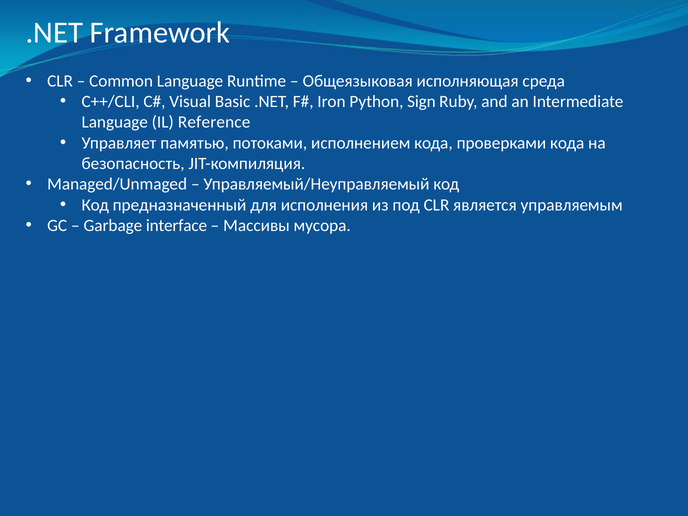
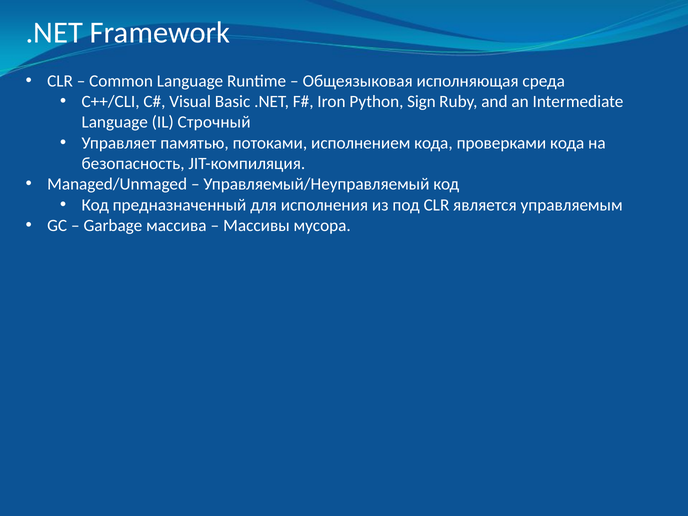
Reference: Reference -> Строчный
interface: interface -> массива
